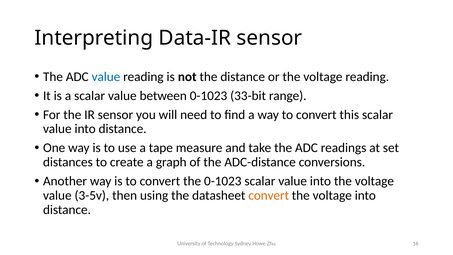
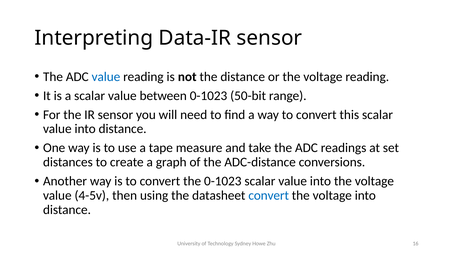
33-bit: 33-bit -> 50-bit
3-5v: 3-5v -> 4-5v
convert at (269, 195) colour: orange -> blue
